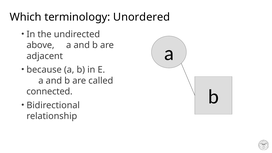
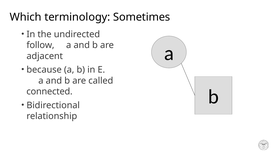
Unordered: Unordered -> Sometimes
above: above -> follow
